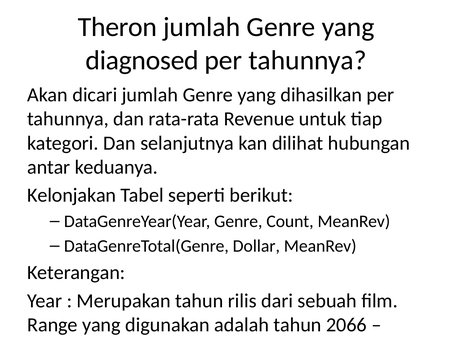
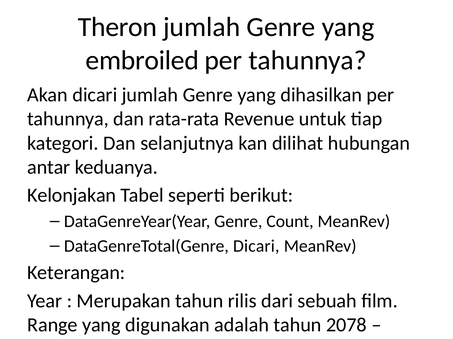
diagnosed: diagnosed -> embroiled
DataGenreTotal(Genre Dollar: Dollar -> Dicari
2066: 2066 -> 2078
